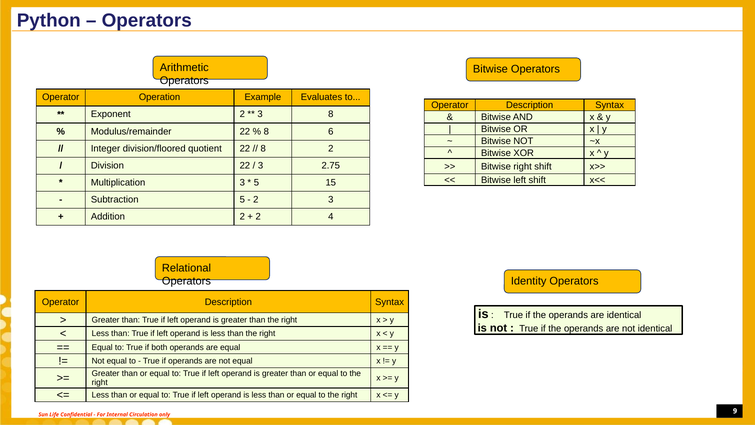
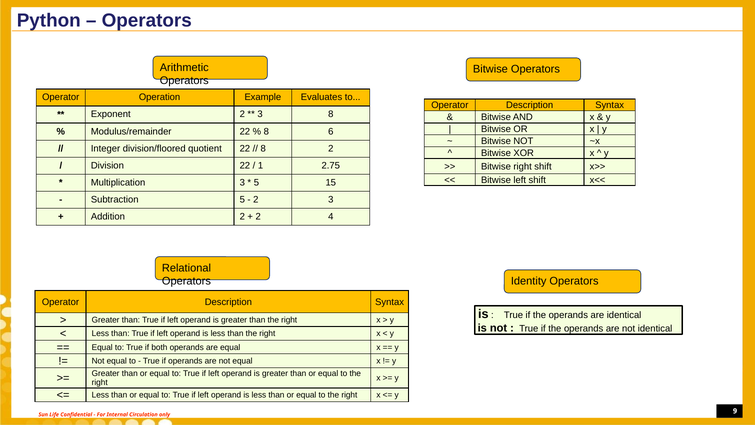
3 at (261, 165): 3 -> 1
